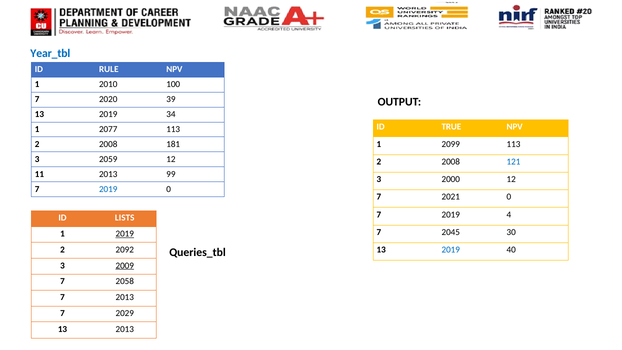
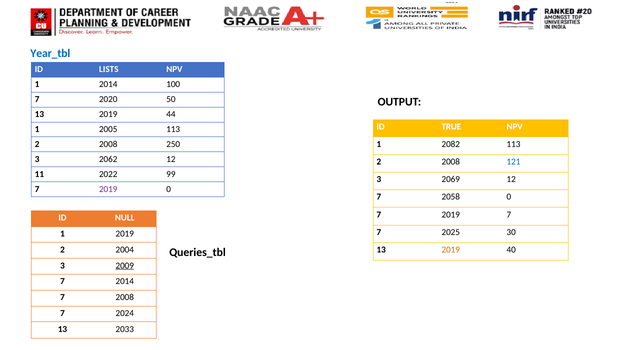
RULE: RULE -> LISTS
1 2010: 2010 -> 2014
39: 39 -> 50
34: 34 -> 44
2077: 2077 -> 2005
2099: 2099 -> 2082
181: 181 -> 250
2059: 2059 -> 2062
11 2013: 2013 -> 2022
2000: 2000 -> 2069
2019 at (108, 189) colour: blue -> purple
2021: 2021 -> 2058
2019 4: 4 -> 7
LISTS: LISTS -> NULL
2045: 2045 -> 2025
2019 at (125, 234) underline: present -> none
2092: 2092 -> 2004
2019 at (451, 250) colour: blue -> orange
7 2058: 2058 -> 2014
7 2013: 2013 -> 2008
2029: 2029 -> 2024
13 2013: 2013 -> 2033
